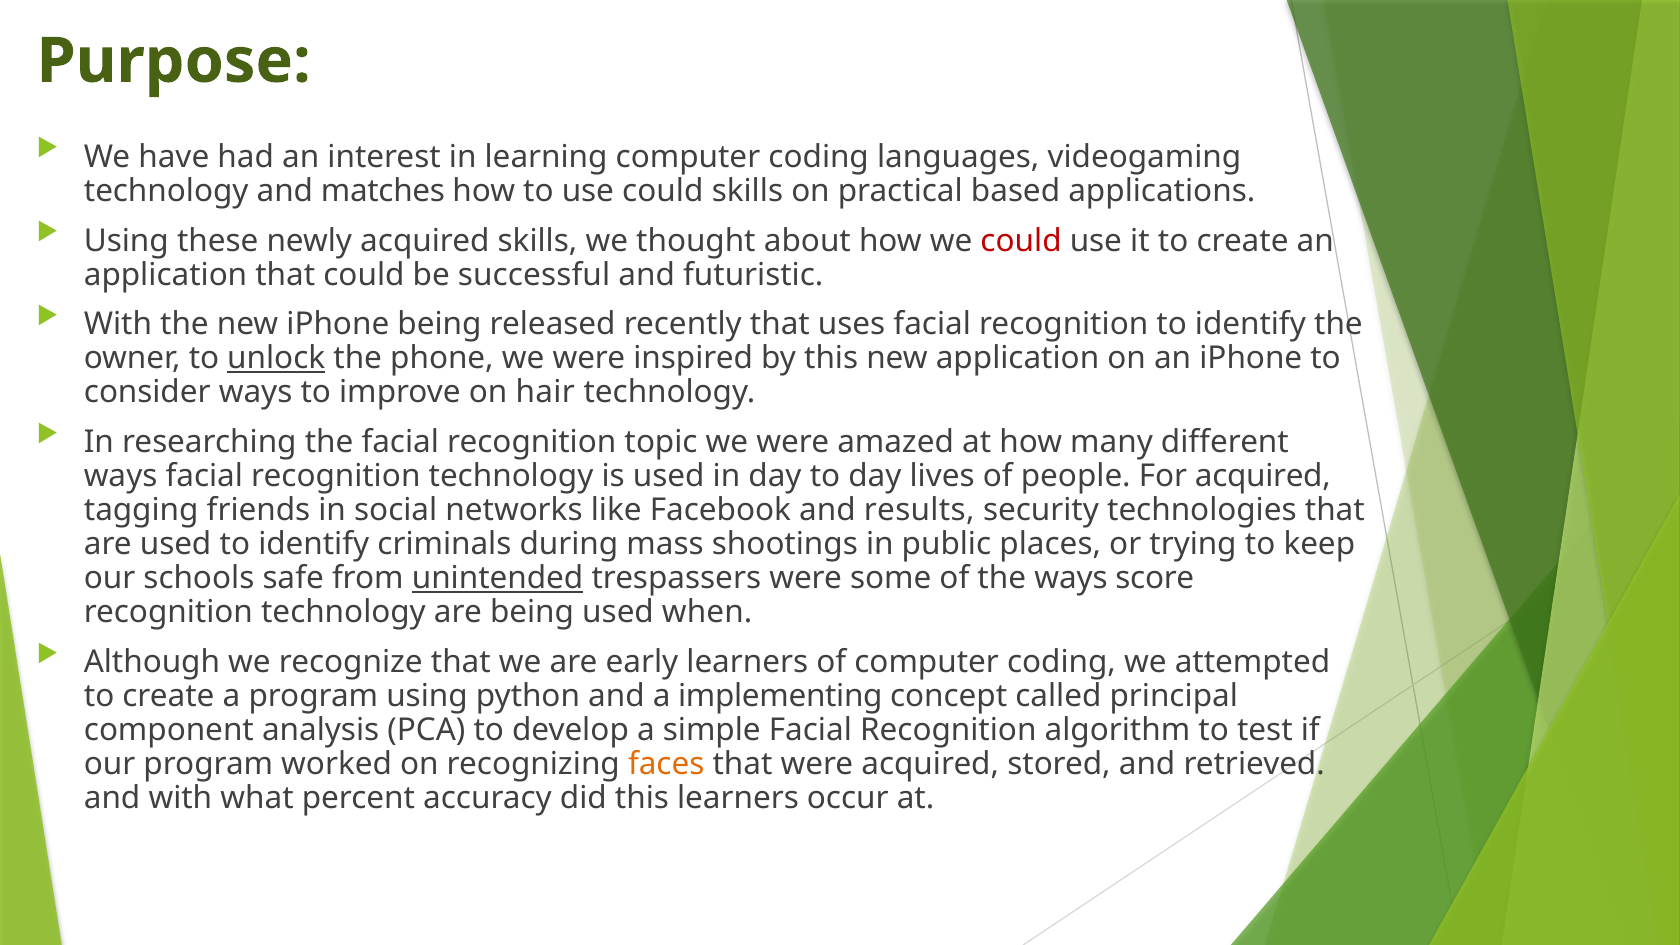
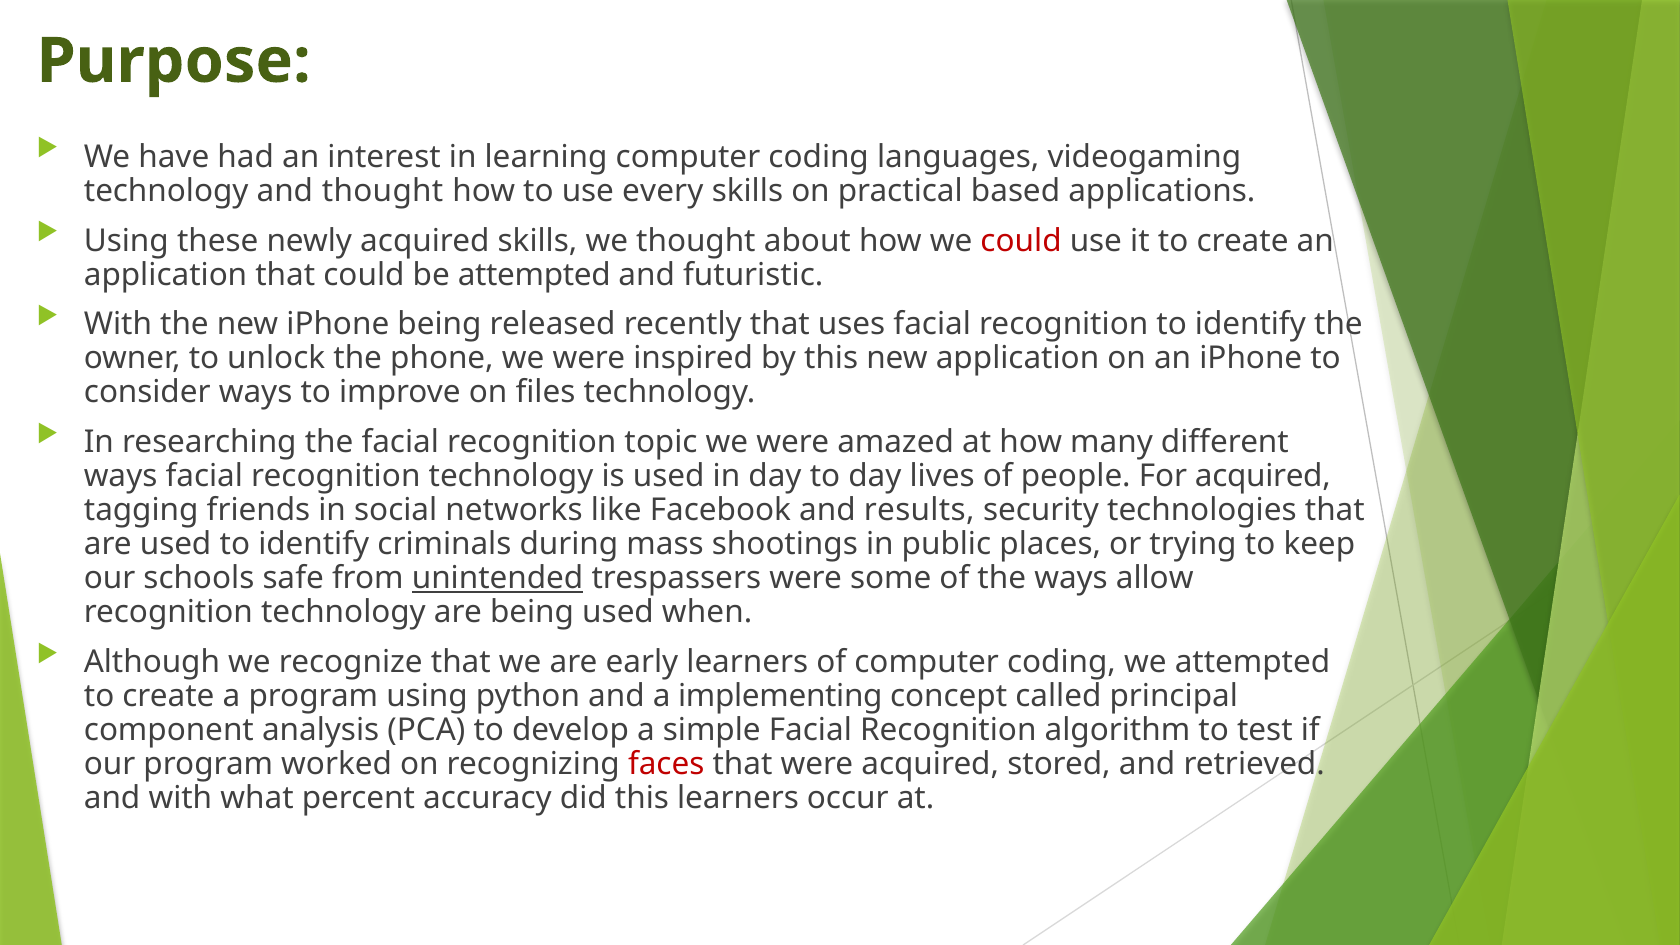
and matches: matches -> thought
use could: could -> every
be successful: successful -> attempted
unlock underline: present -> none
hair: hair -> files
score: score -> allow
faces colour: orange -> red
